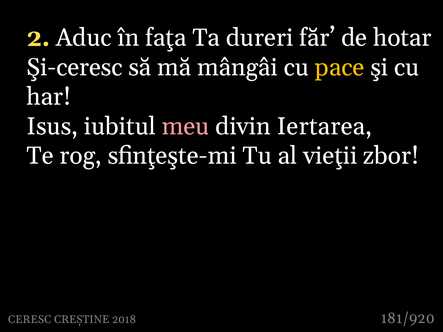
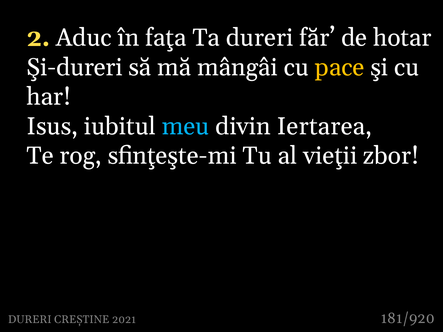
Şi-ceresc: Şi-ceresc -> Şi-dureri
meu colour: pink -> light blue
CERESC at (30, 320): CERESC -> DURERI
2018: 2018 -> 2021
